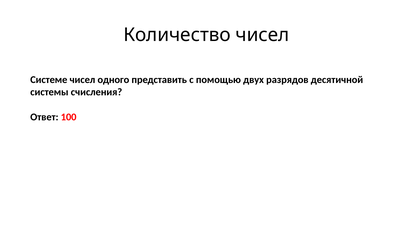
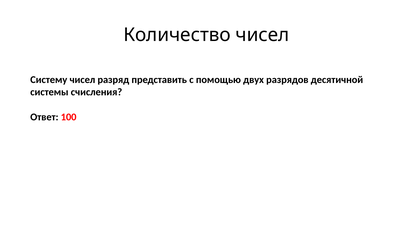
Системе: Системе -> Систему
одного: одного -> разряд
